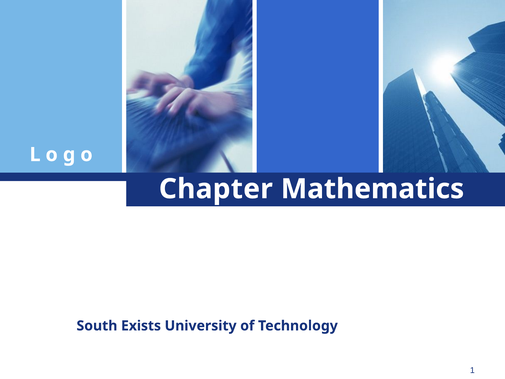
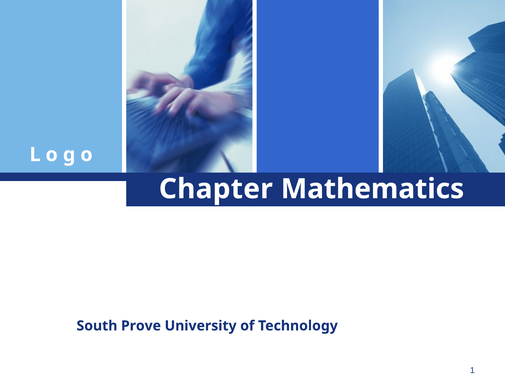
Exists: Exists -> Prove
